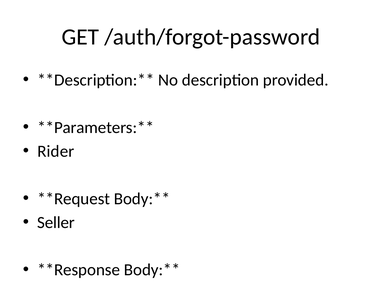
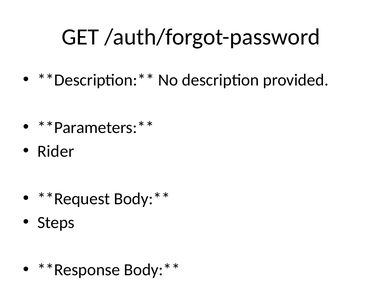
Seller: Seller -> Steps
